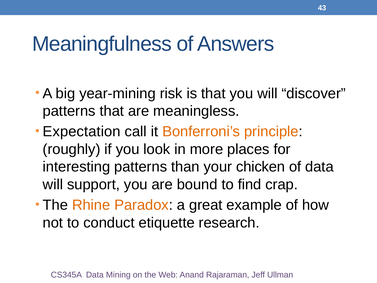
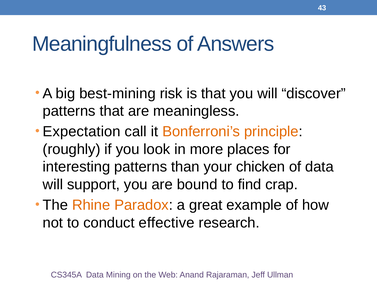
year-mining: year-mining -> best-mining
etiquette: etiquette -> effective
